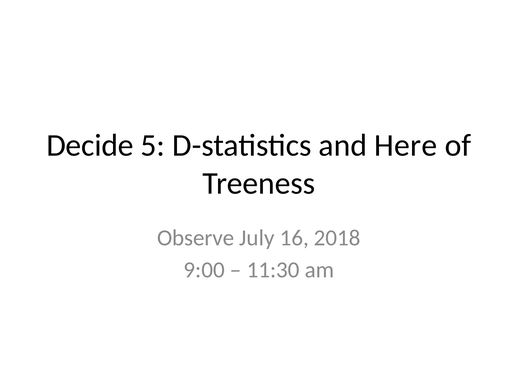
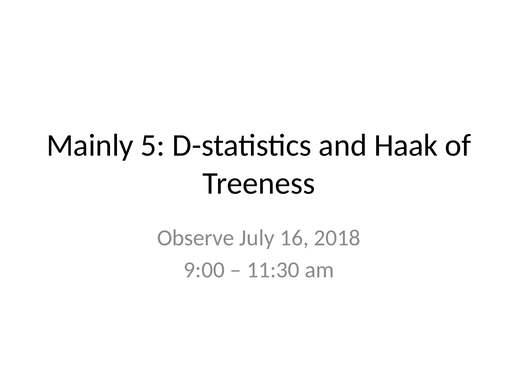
Decide: Decide -> Mainly
Here: Here -> Haak
